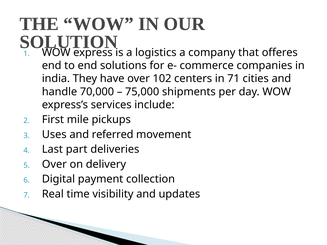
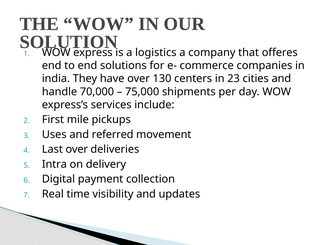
102: 102 -> 130
71: 71 -> 23
Last part: part -> over
Over at (54, 164): Over -> Intra
